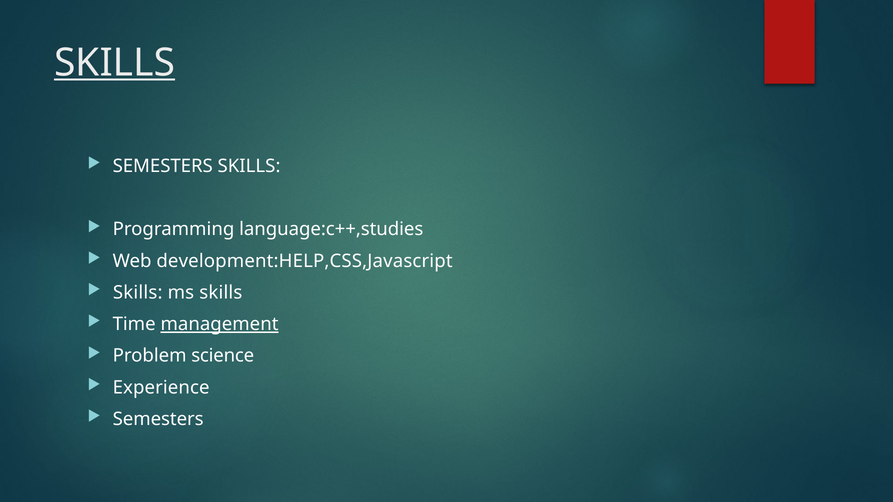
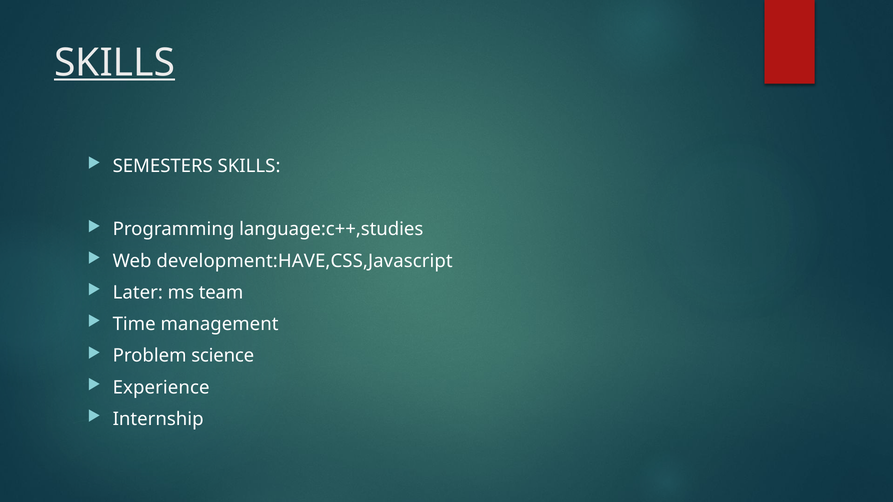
development:HELP,CSS,Javascript: development:HELP,CSS,Javascript -> development:HAVE,CSS,Javascript
Skills at (138, 293): Skills -> Later
ms skills: skills -> team
management underline: present -> none
Semesters at (158, 419): Semesters -> Internship
